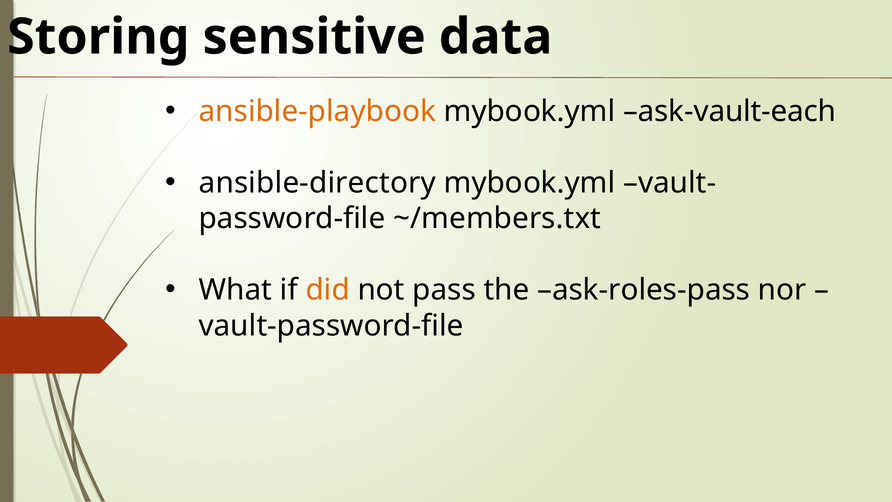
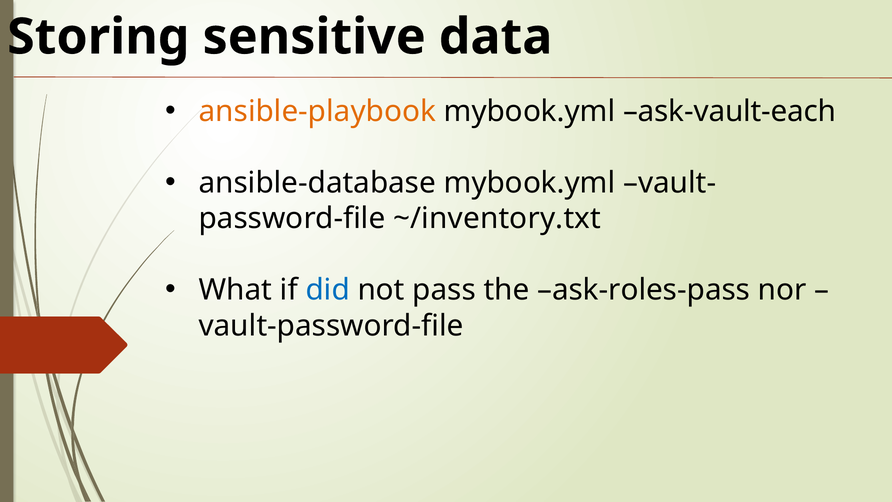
ansible-directory: ansible-directory -> ansible-database
~/members.txt: ~/members.txt -> ~/inventory.txt
did colour: orange -> blue
